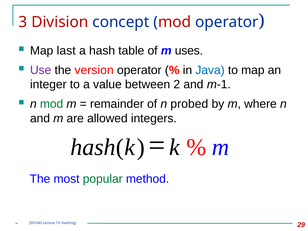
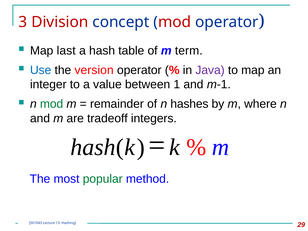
uses: uses -> term
Use colour: purple -> blue
Java colour: blue -> purple
2: 2 -> 1
probed: probed -> hashes
allowed: allowed -> tradeoff
